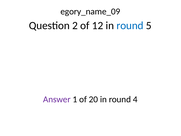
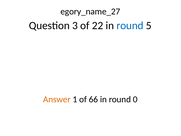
egory_name_09: egory_name_09 -> egory_name_27
2: 2 -> 3
12: 12 -> 22
Answer colour: purple -> orange
20: 20 -> 66
4: 4 -> 0
